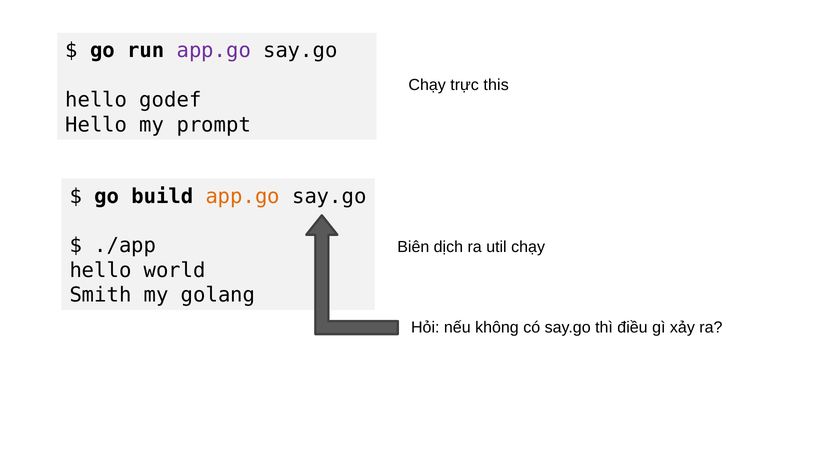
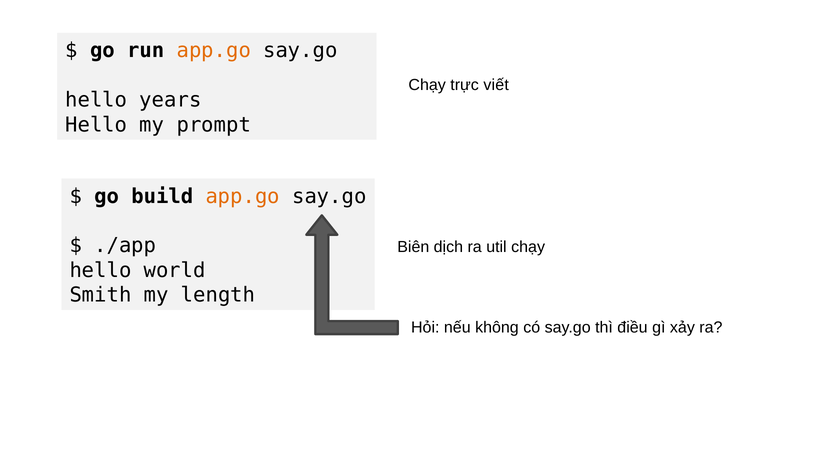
app.go at (214, 51) colour: purple -> orange
this: this -> viết
godef: godef -> years
golang: golang -> length
